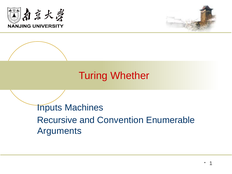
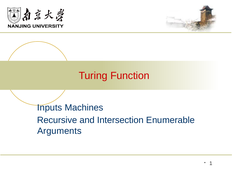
Whether: Whether -> Function
Convention: Convention -> Intersection
